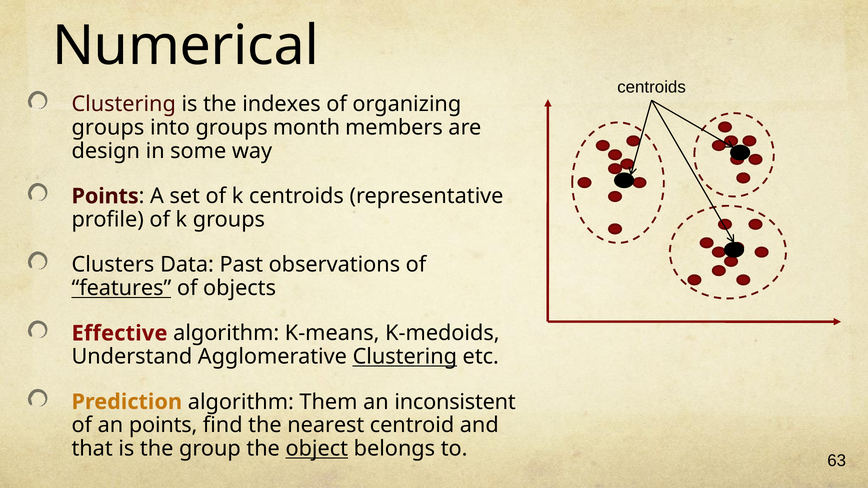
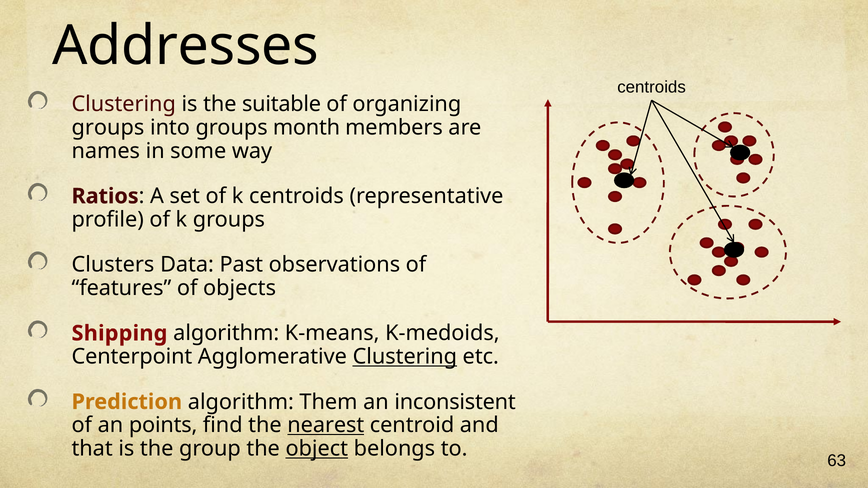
Numerical: Numerical -> Addresses
indexes: indexes -> suitable
design: design -> names
Points at (105, 196): Points -> Ratios
features underline: present -> none
Effective: Effective -> Shipping
Understand: Understand -> Centerpoint
nearest underline: none -> present
